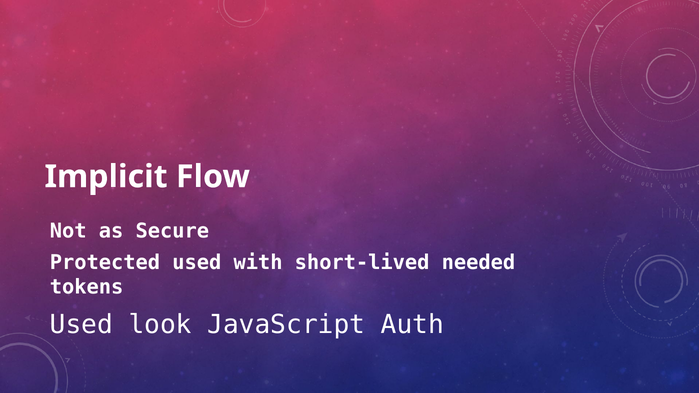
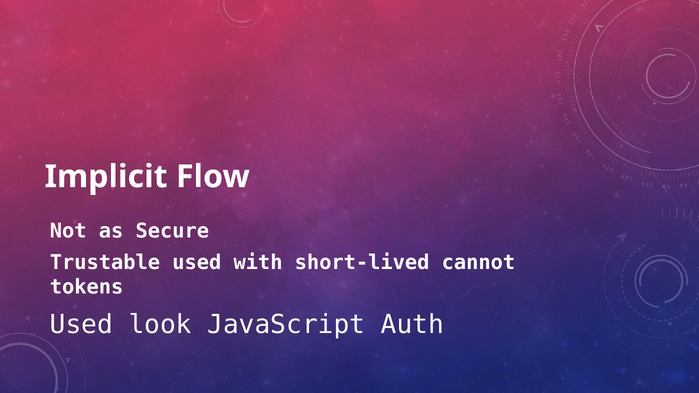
Protected: Protected -> Trustable
needed: needed -> cannot
